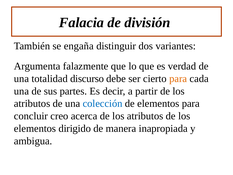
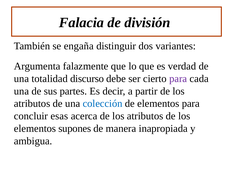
para at (178, 79) colour: orange -> purple
creo: creo -> esas
dirigido: dirigido -> supones
